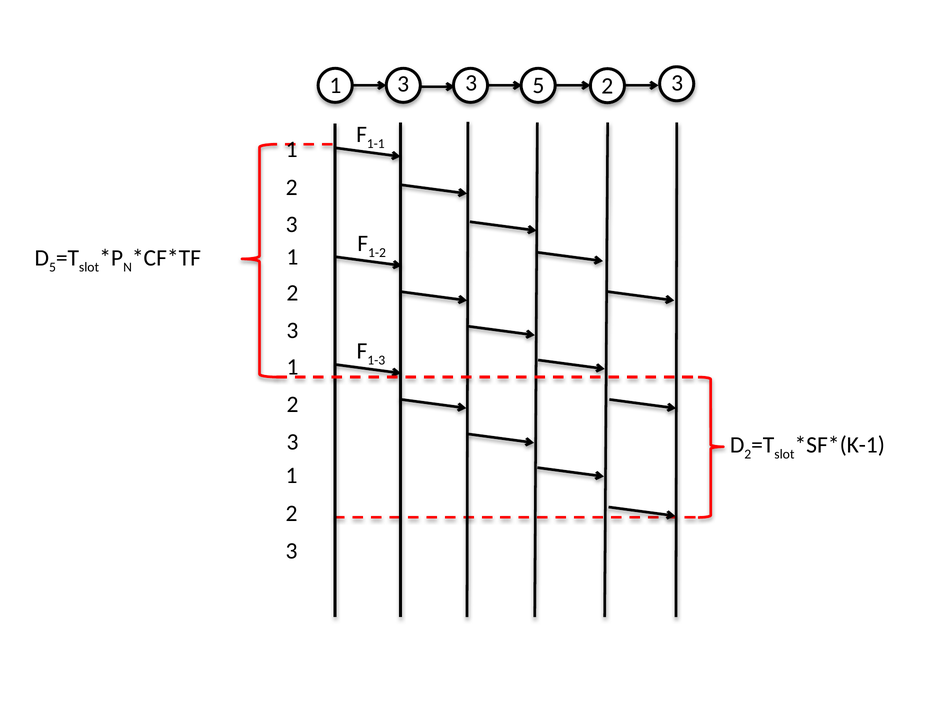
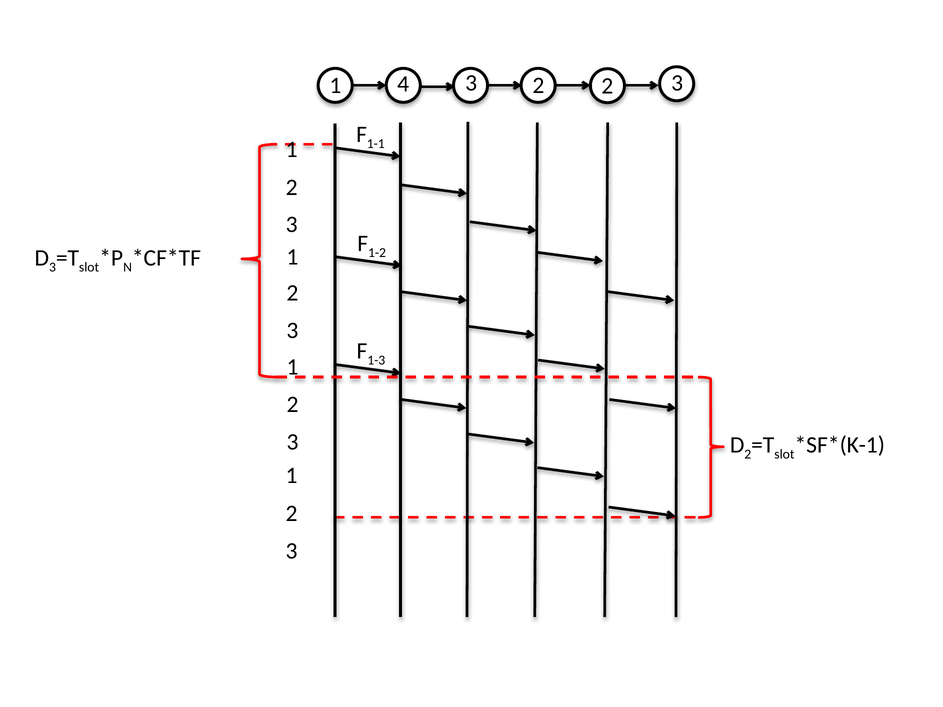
1 3: 3 -> 4
5 at (538, 85): 5 -> 2
5 at (52, 267): 5 -> 3
